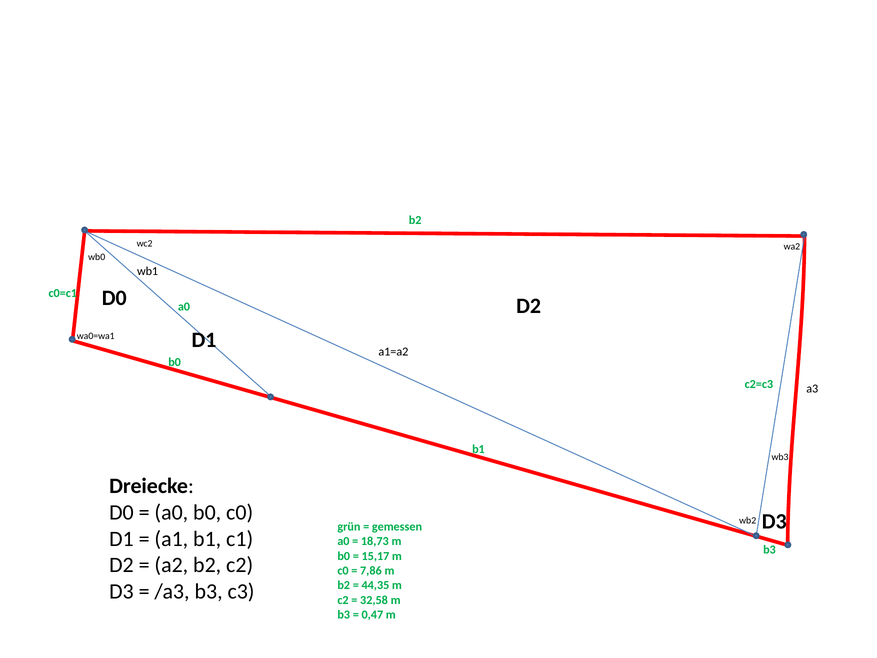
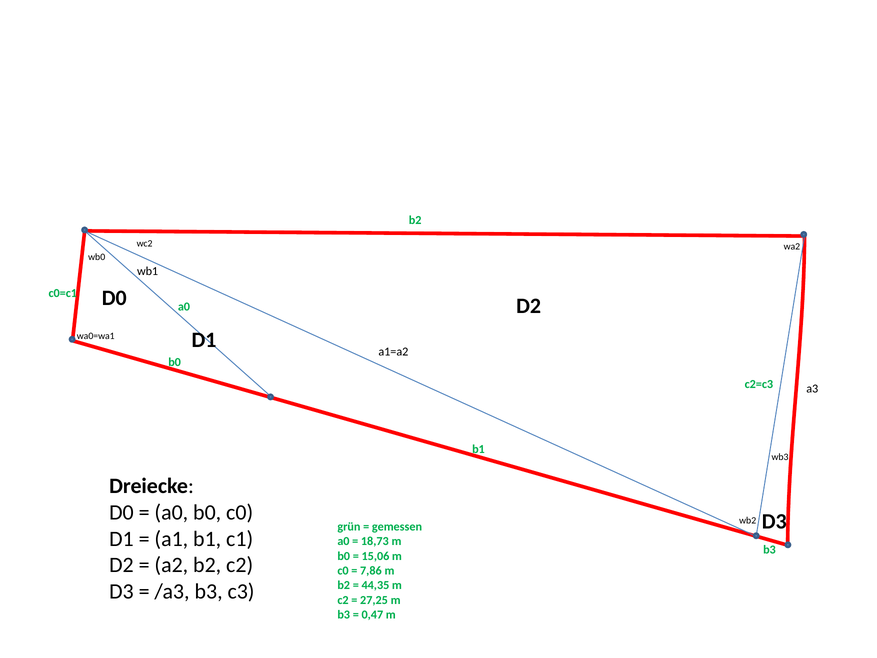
15,17: 15,17 -> 15,06
32,58: 32,58 -> 27,25
